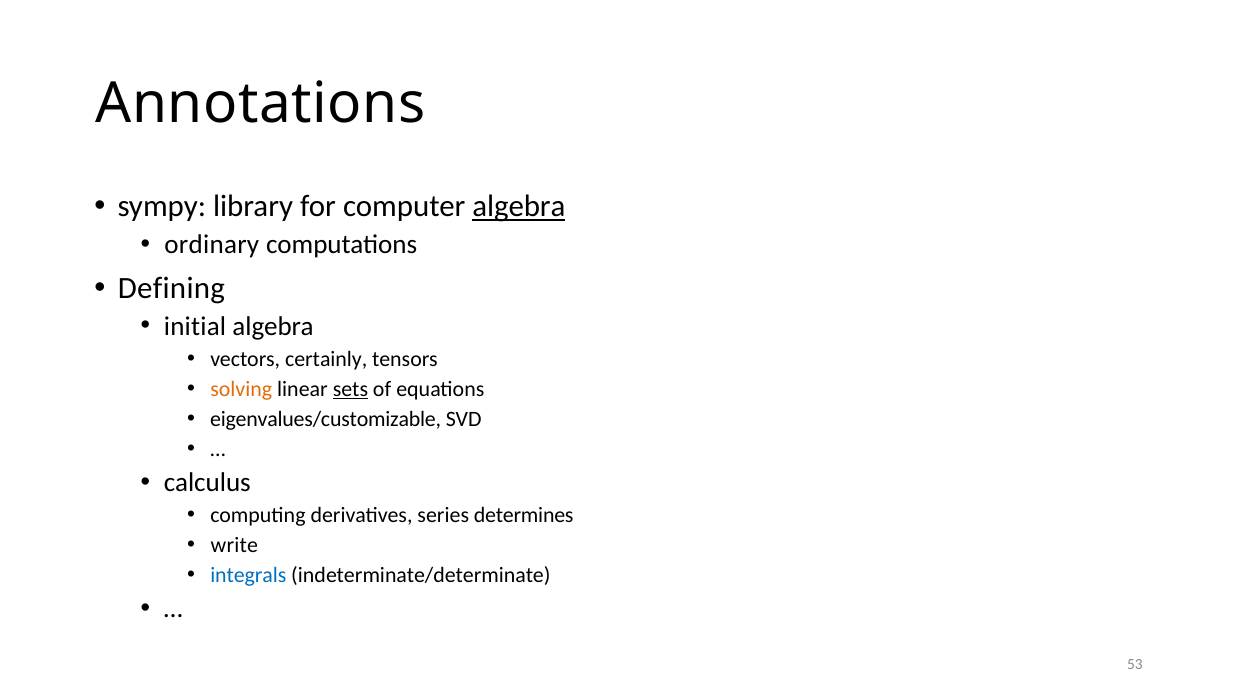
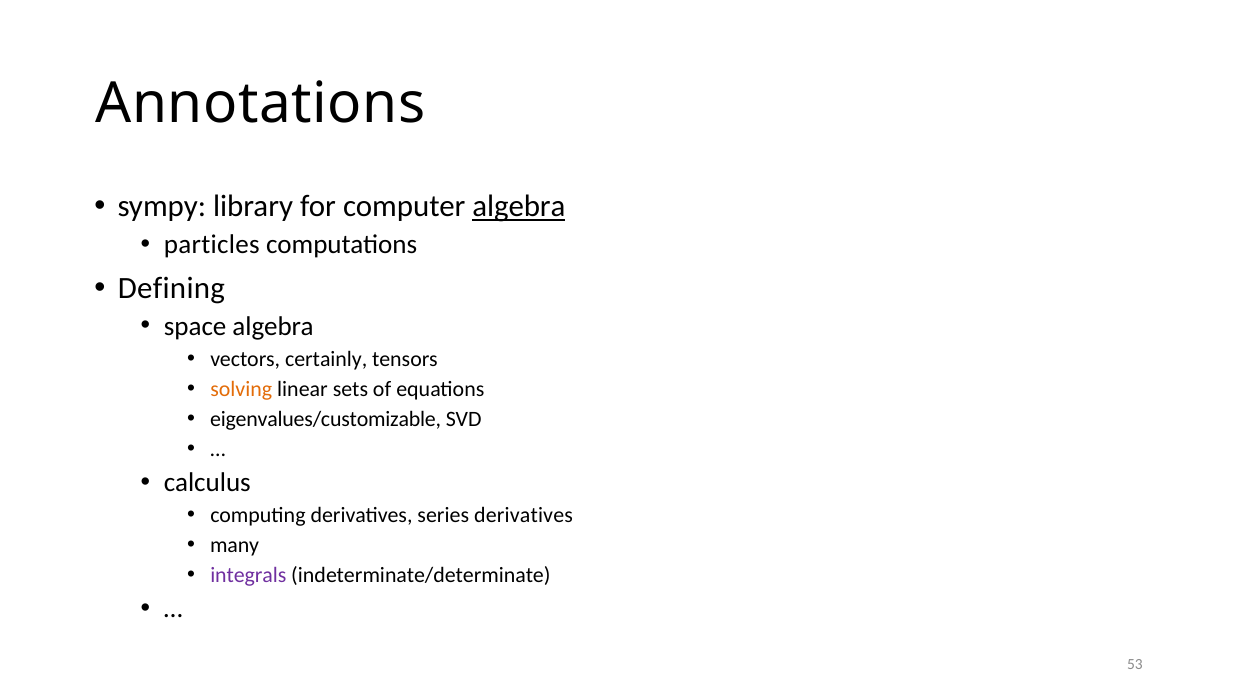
ordinary: ordinary -> particles
initial: initial -> space
sets underline: present -> none
series determines: determines -> derivatives
write: write -> many
integrals colour: blue -> purple
